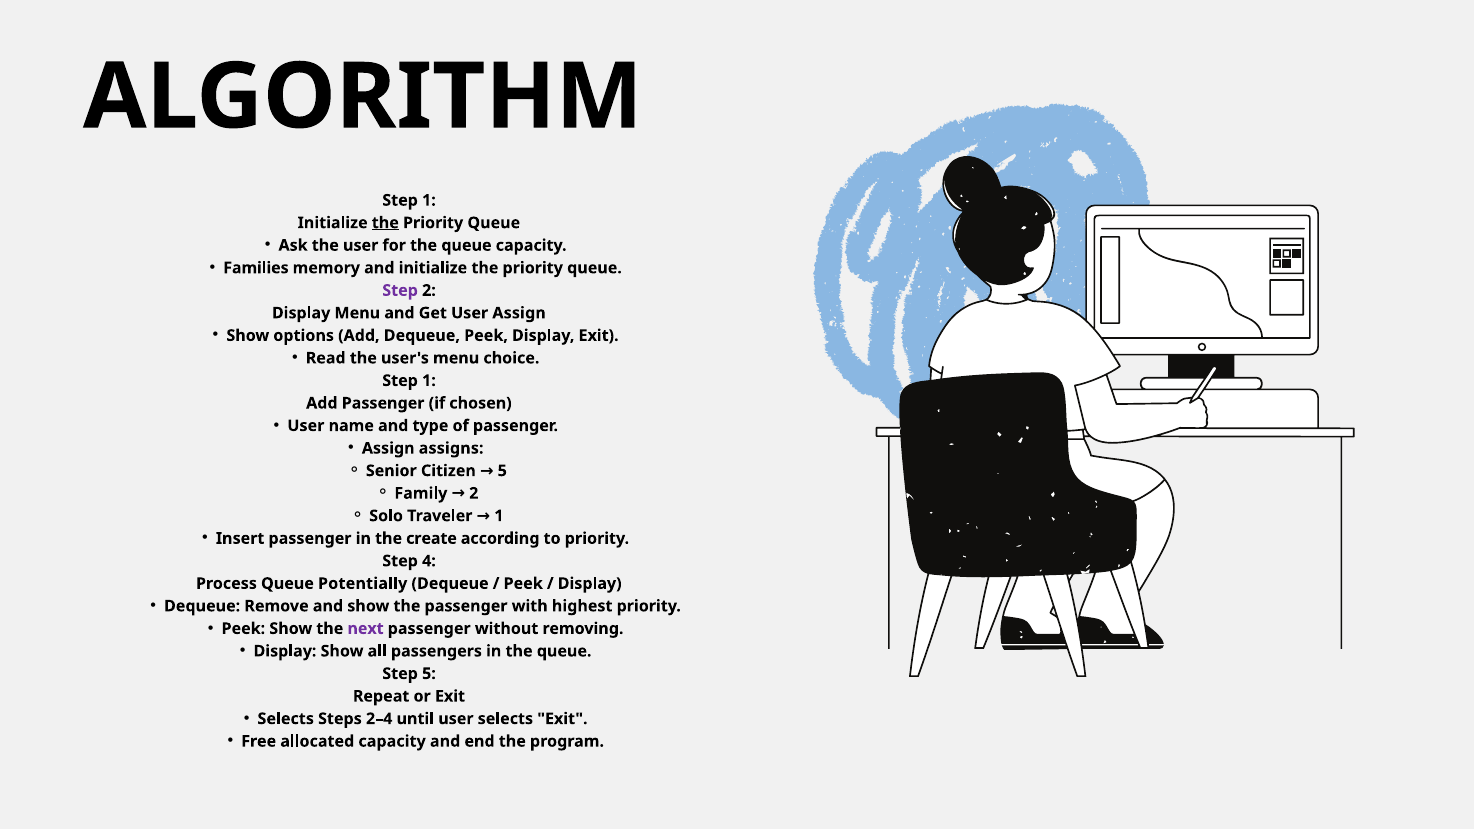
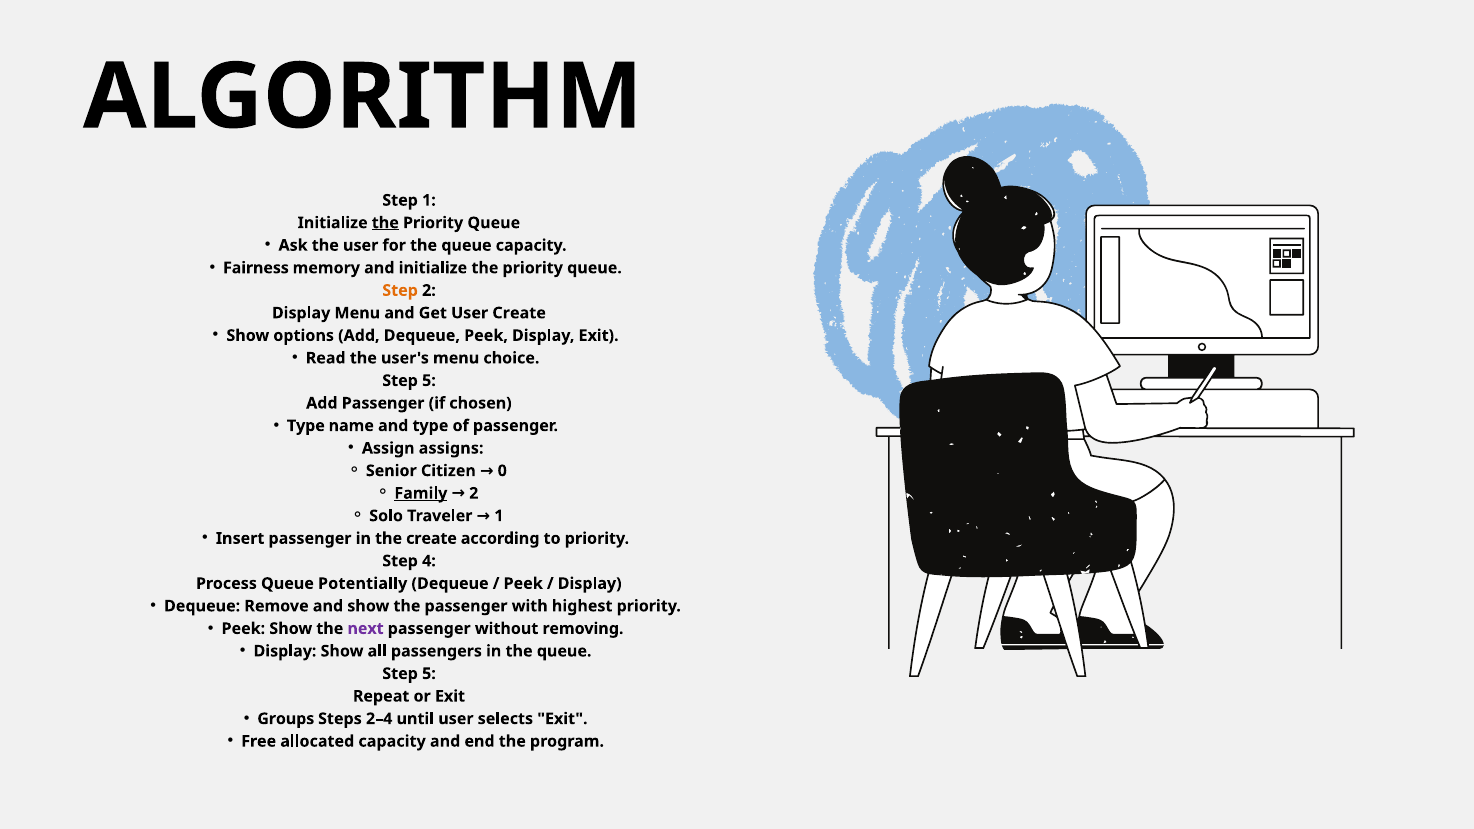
Families: Families -> Fairness
Step at (400, 291) colour: purple -> orange
User Assign: Assign -> Create
1 at (429, 381): 1 -> 5
User at (306, 426): User -> Type
Citizen 5: 5 -> 0
Family underline: none -> present
Selects at (286, 719): Selects -> Groups
